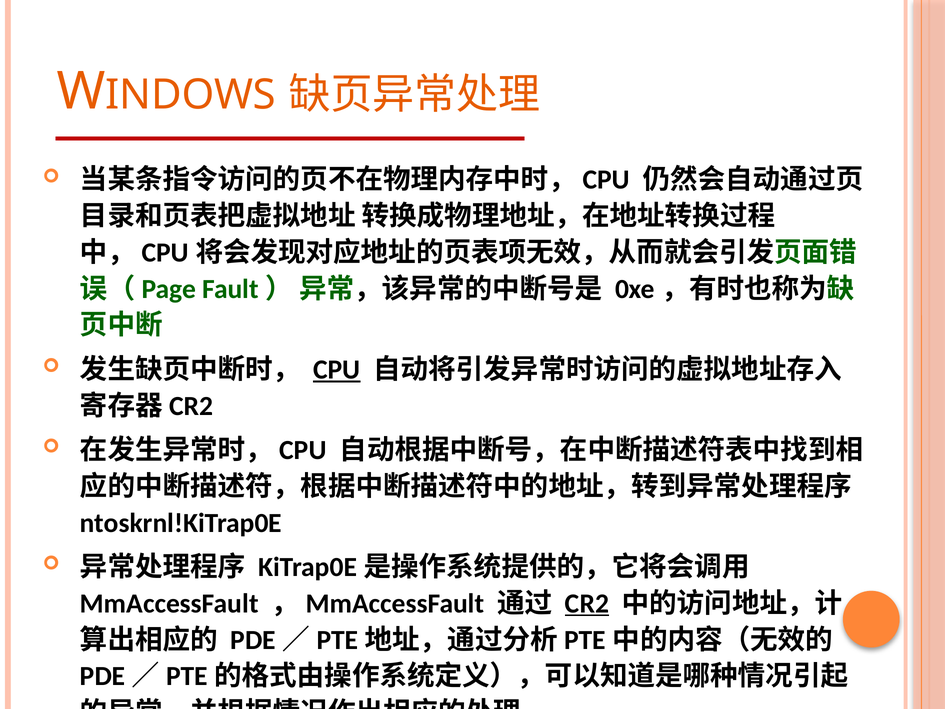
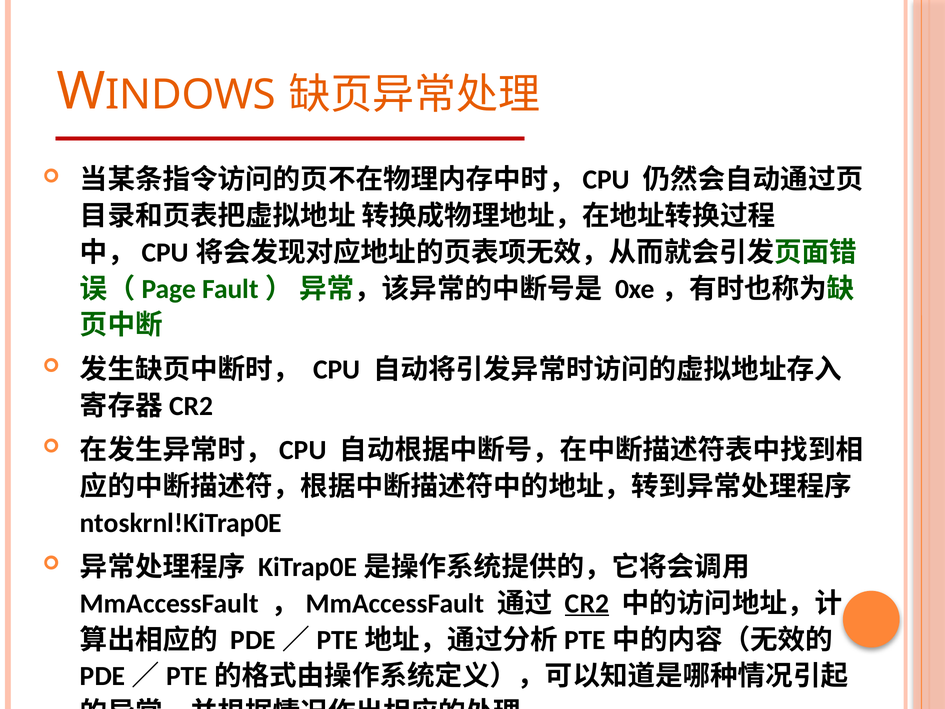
CPU underline: present -> none
